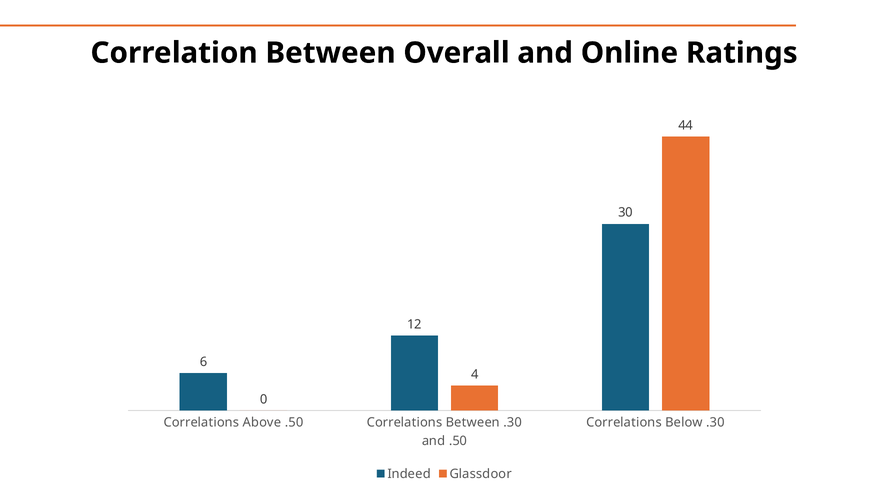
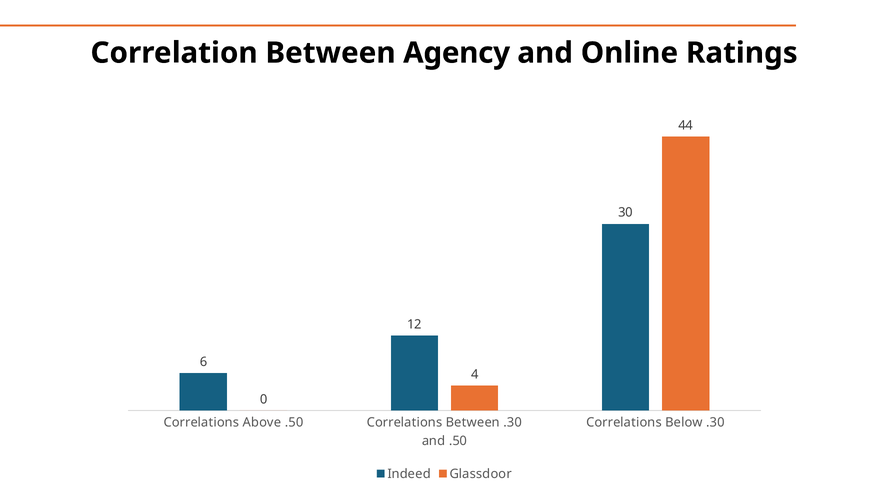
Overall: Overall -> Agency
